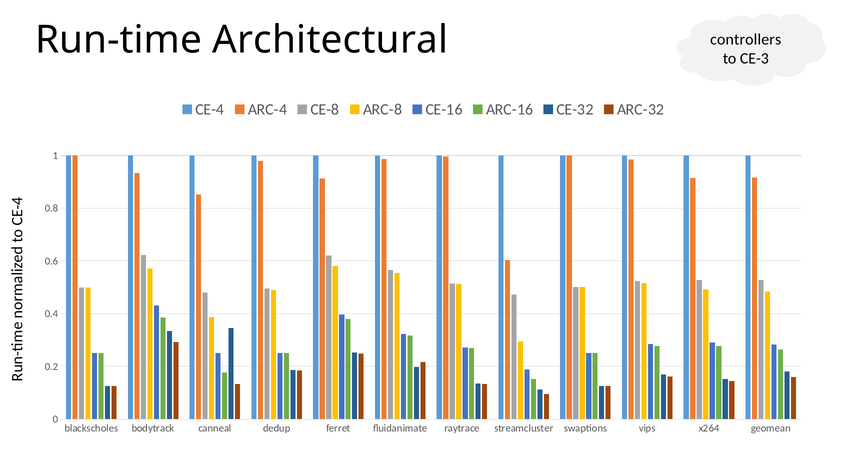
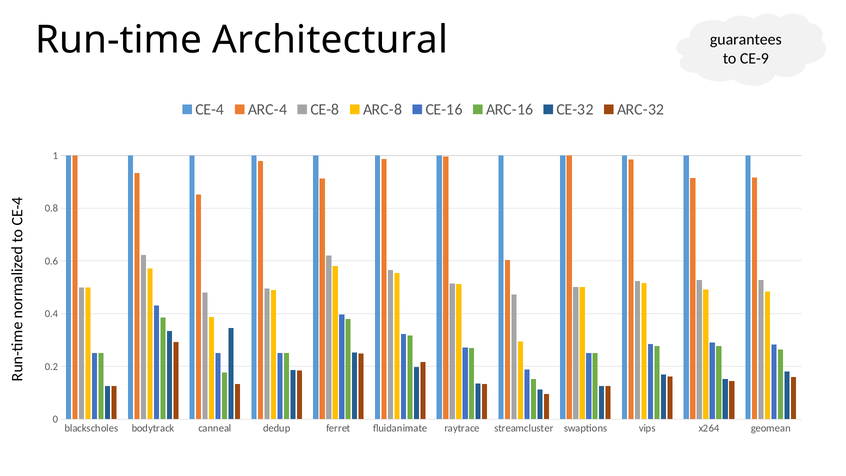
controllers: controllers -> guarantees
CE-3: CE-3 -> CE-9
